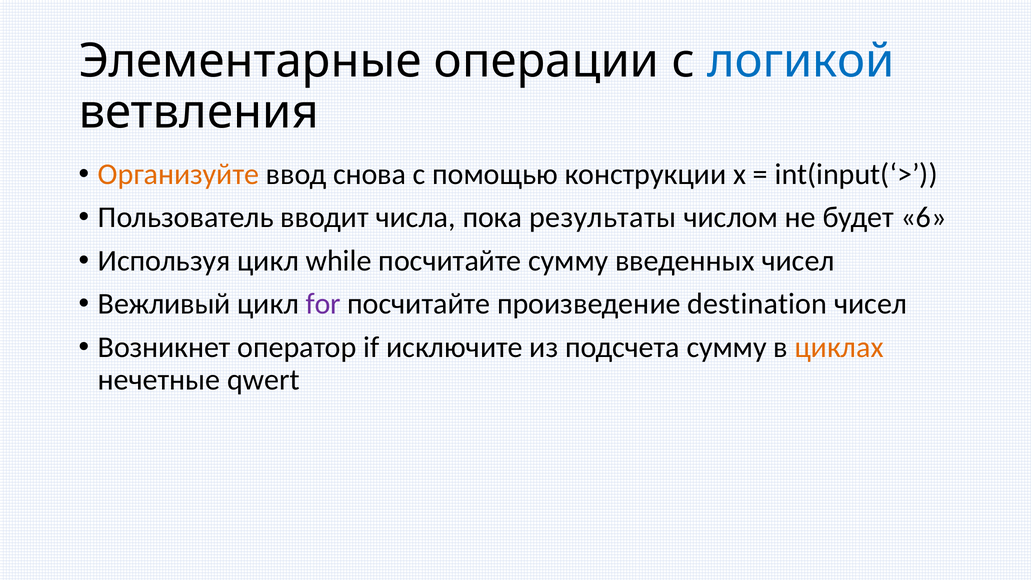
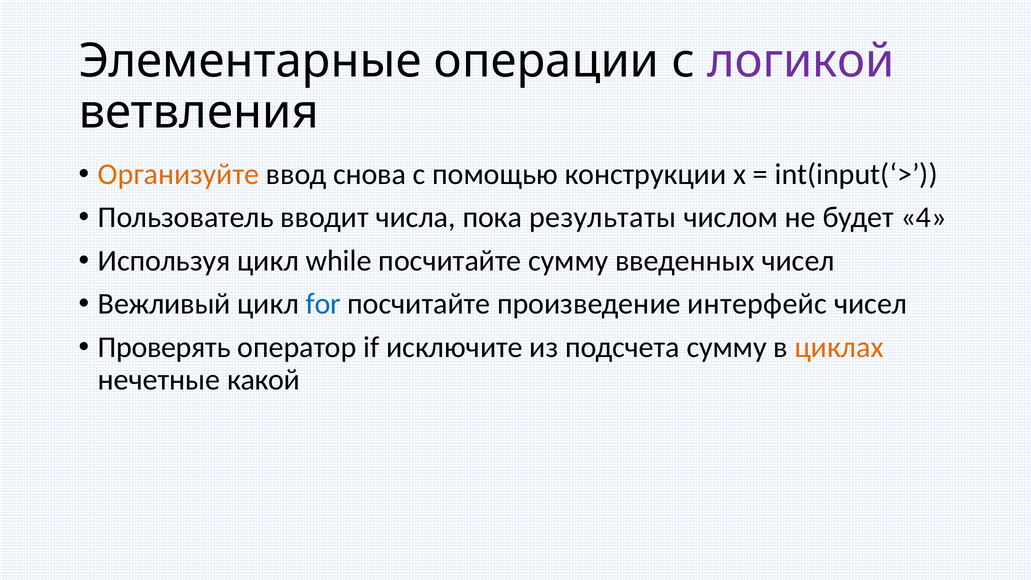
логикой colour: blue -> purple
6: 6 -> 4
for colour: purple -> blue
destination: destination -> интерфейс
Возникнет: Возникнет -> Проверять
qwert: qwert -> какой
